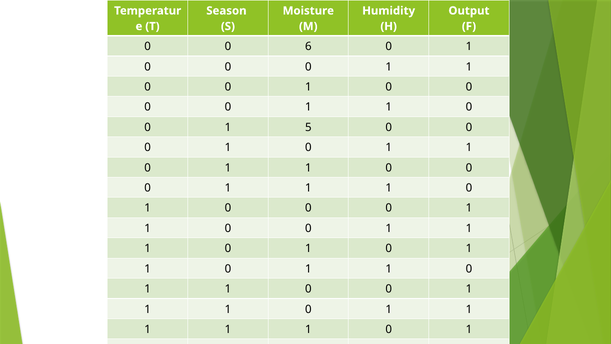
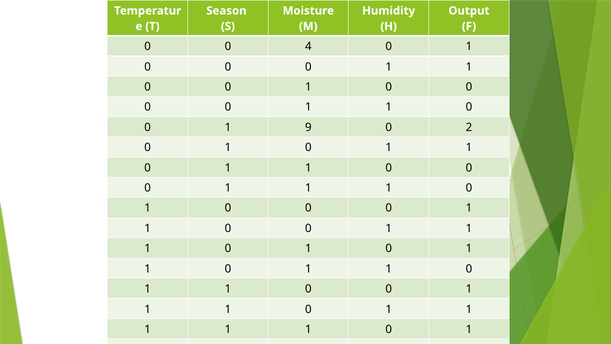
6: 6 -> 4
5: 5 -> 9
0 at (469, 127): 0 -> 2
